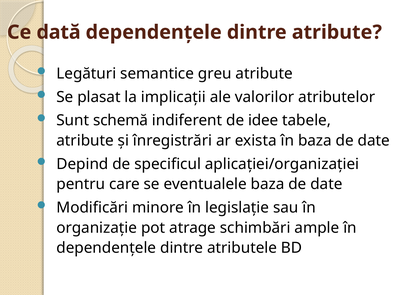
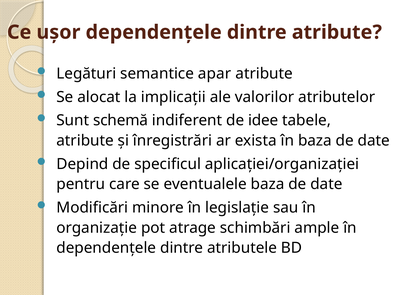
dată: dată -> uşor
greu: greu -> apar
plasat: plasat -> alocat
